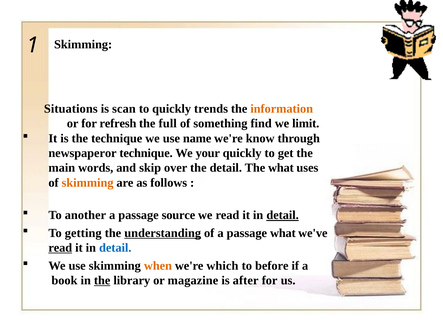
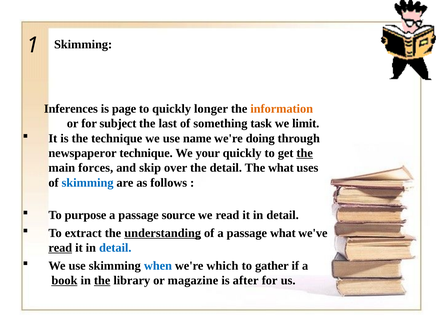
Situations: Situations -> Inferences
scan: scan -> page
trends: trends -> longer
refresh: refresh -> subject
full: full -> last
find: find -> task
know: know -> doing
the at (305, 153) underline: none -> present
words: words -> forces
skimming at (88, 183) colour: orange -> blue
another: another -> purpose
detail at (283, 215) underline: present -> none
getting: getting -> extract
when colour: orange -> blue
before: before -> gather
book underline: none -> present
